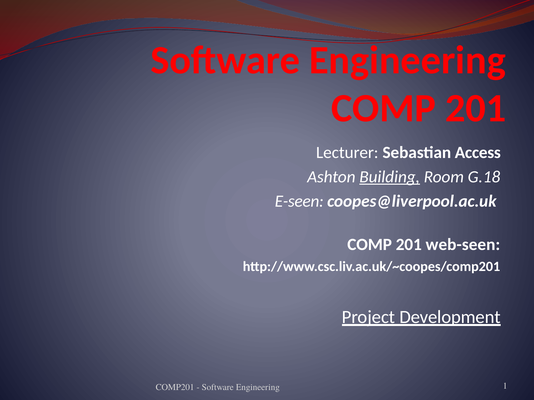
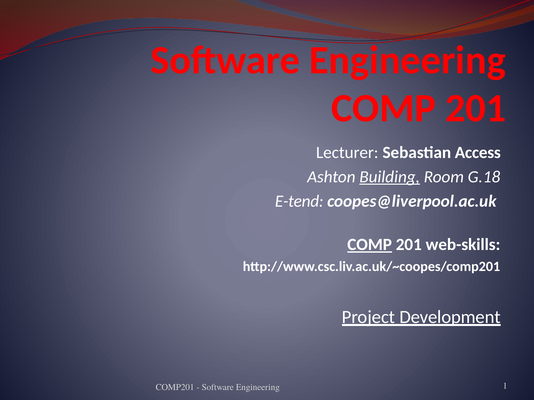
E-seen: E-seen -> E-tend
COMP at (370, 245) underline: none -> present
web-seen: web-seen -> web-skills
